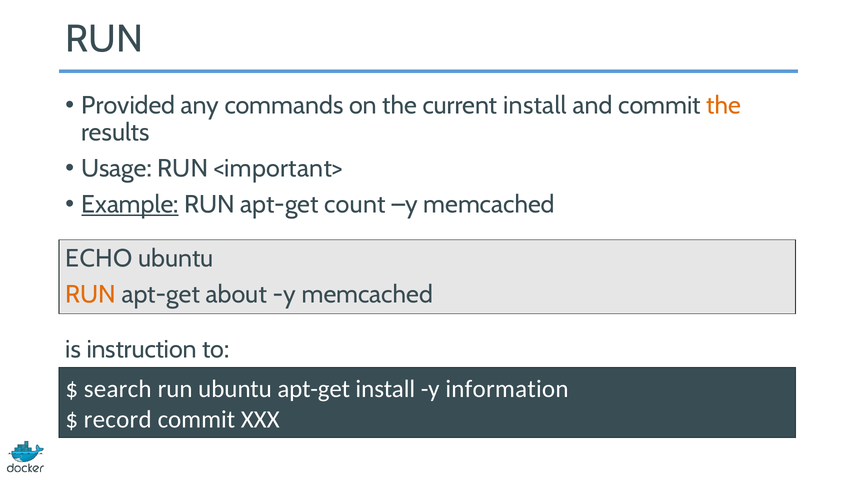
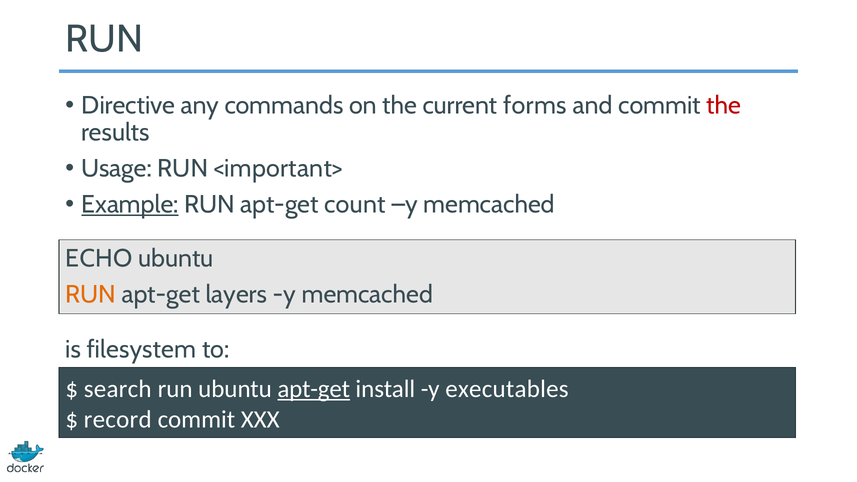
Provided: Provided -> Directive
current install: install -> forms
the at (724, 106) colour: orange -> red
about: about -> layers
instruction: instruction -> filesystem
apt-get at (314, 389) underline: none -> present
information: information -> executables
